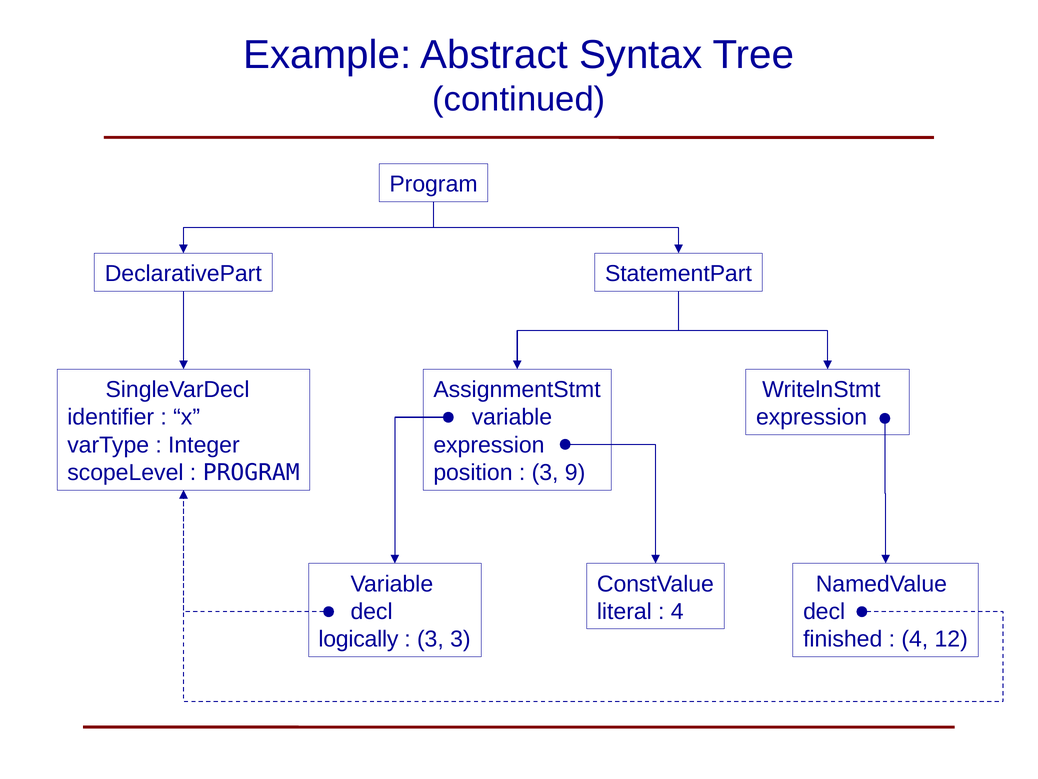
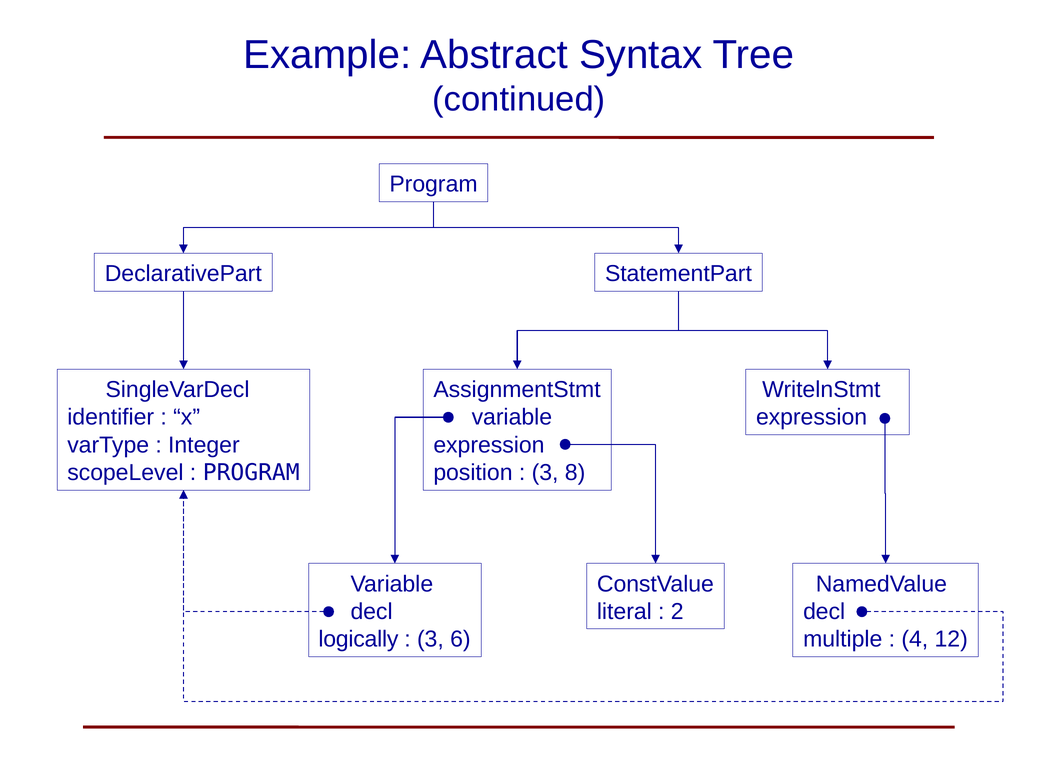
9: 9 -> 8
4 at (677, 611): 4 -> 2
3 3: 3 -> 6
finished: finished -> multiple
